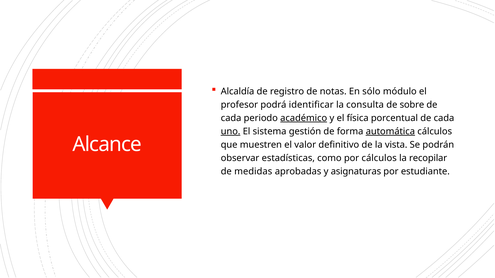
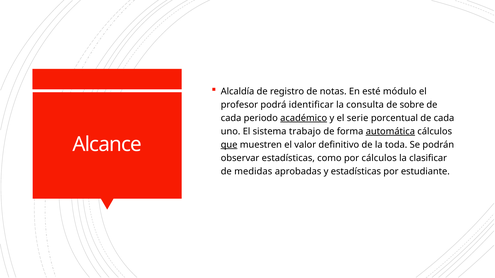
sólo: sólo -> esté
física: física -> serie
uno underline: present -> none
gestión: gestión -> trabajo
que underline: none -> present
vista: vista -> toda
recopilar: recopilar -> clasificar
y asignaturas: asignaturas -> estadísticas
